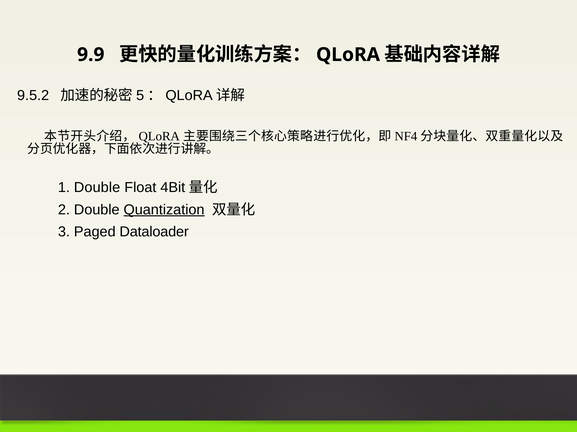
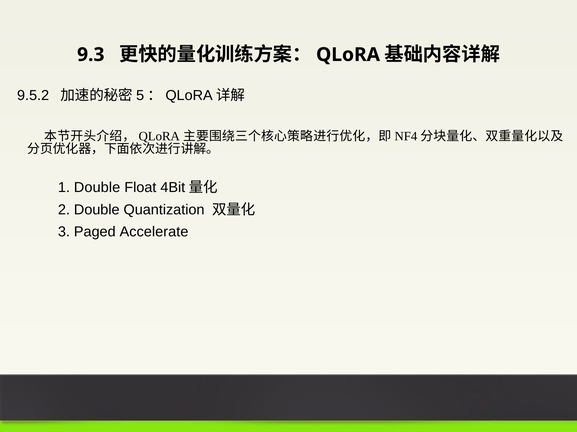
9.9: 9.9 -> 9.3
Quantization underline: present -> none
Dataloader: Dataloader -> Accelerate
